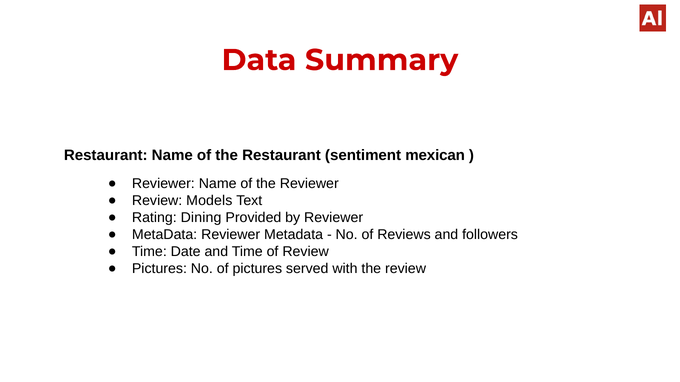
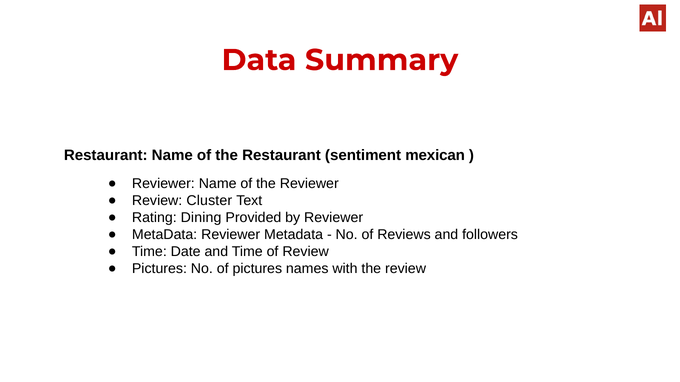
Models: Models -> Cluster
served: served -> names
